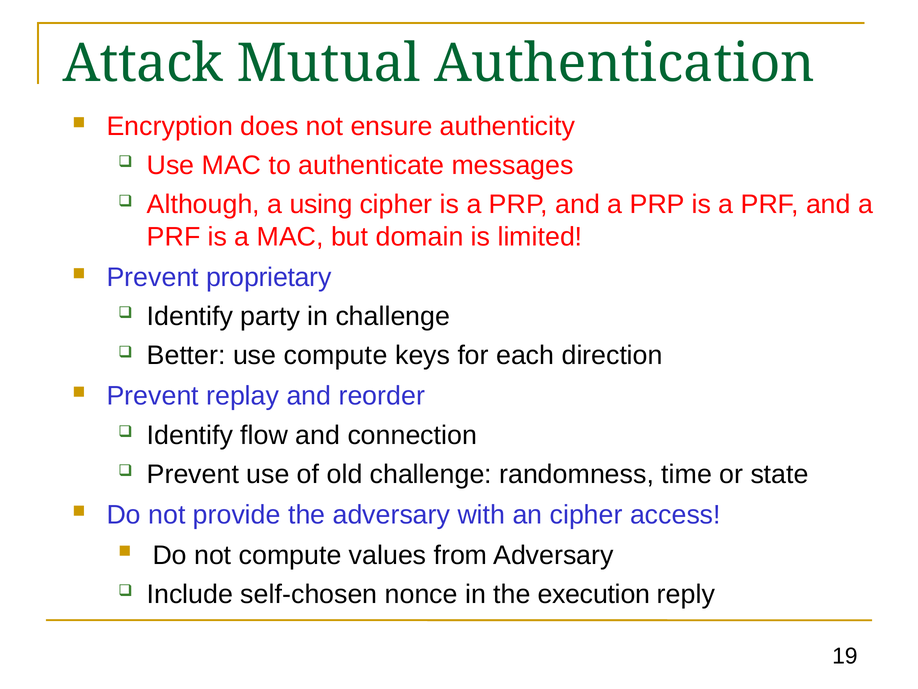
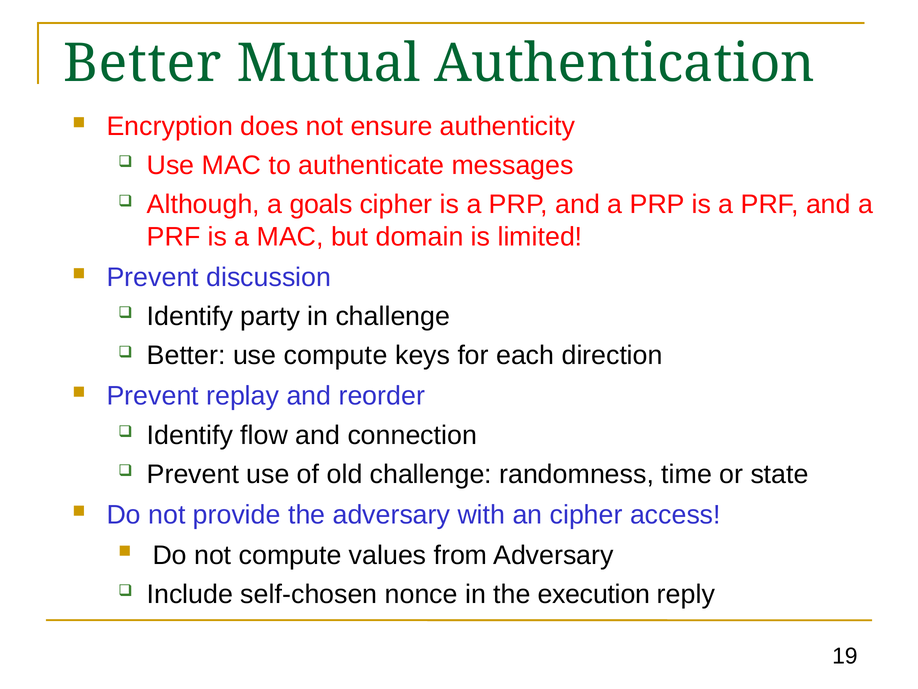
Attack at (143, 64): Attack -> Better
using: using -> goals
proprietary: proprietary -> discussion
